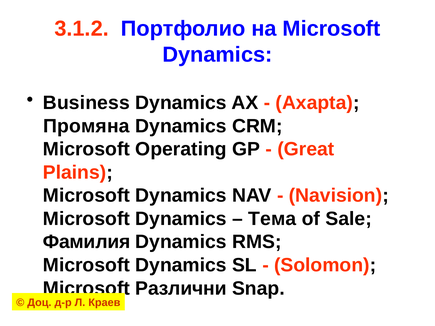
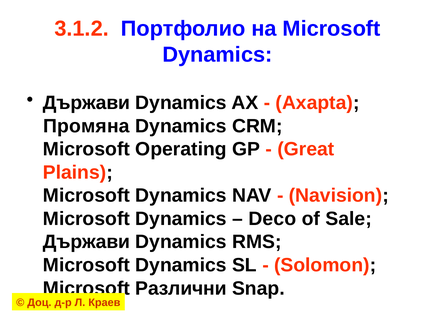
Business at (86, 103): Business -> Държави
Тема: Тема -> Deco
Фамилия at (87, 242): Фамилия -> Държави
